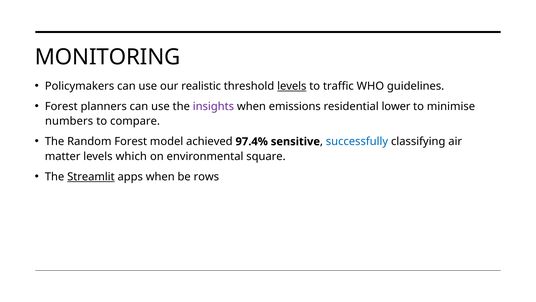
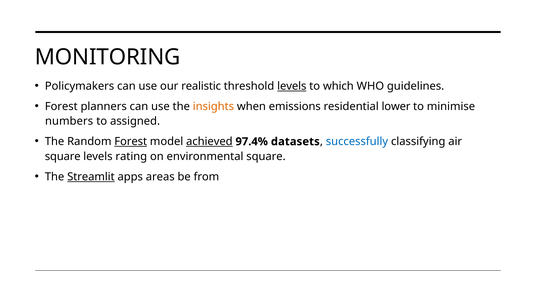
traffic: traffic -> which
insights colour: purple -> orange
compare: compare -> assigned
Forest at (131, 141) underline: none -> present
achieved underline: none -> present
sensitive: sensitive -> datasets
matter at (63, 156): matter -> square
which: which -> rating
apps when: when -> areas
rows: rows -> from
